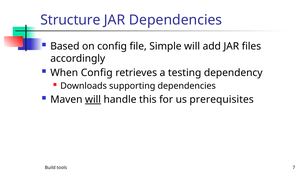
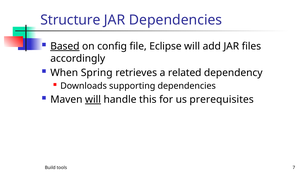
Based underline: none -> present
Simple: Simple -> Eclipse
When Config: Config -> Spring
testing: testing -> related
